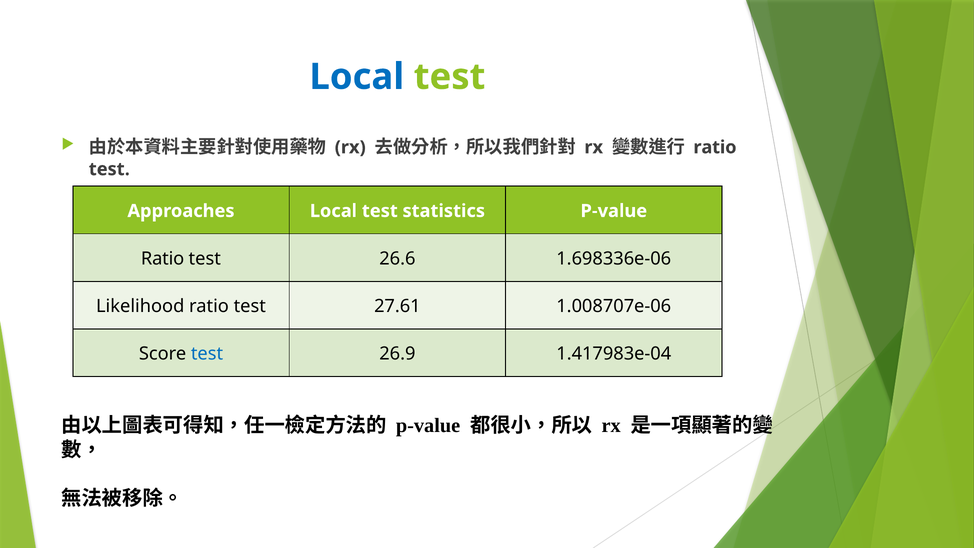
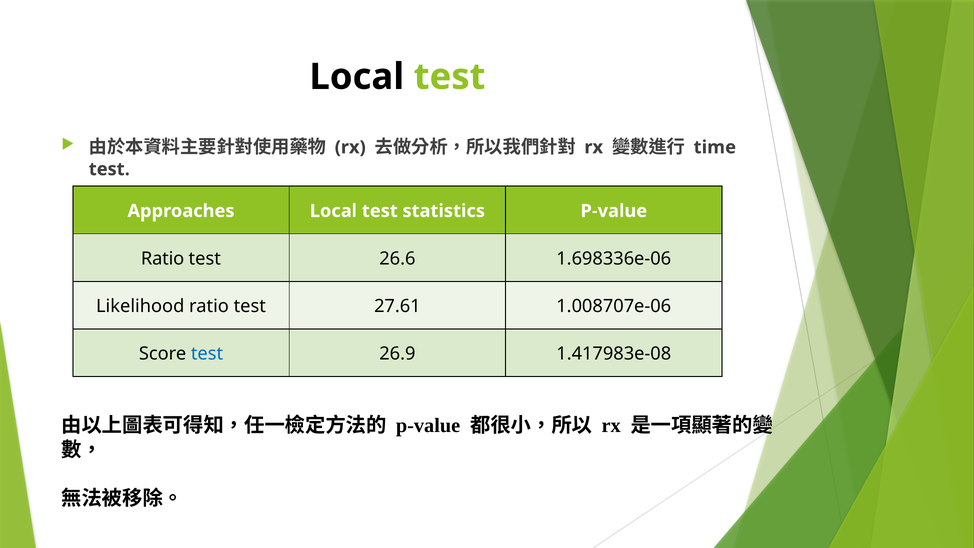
Local at (357, 77) colour: blue -> black
ratio at (715, 147): ratio -> time
1.417983e-04: 1.417983e-04 -> 1.417983e-08
